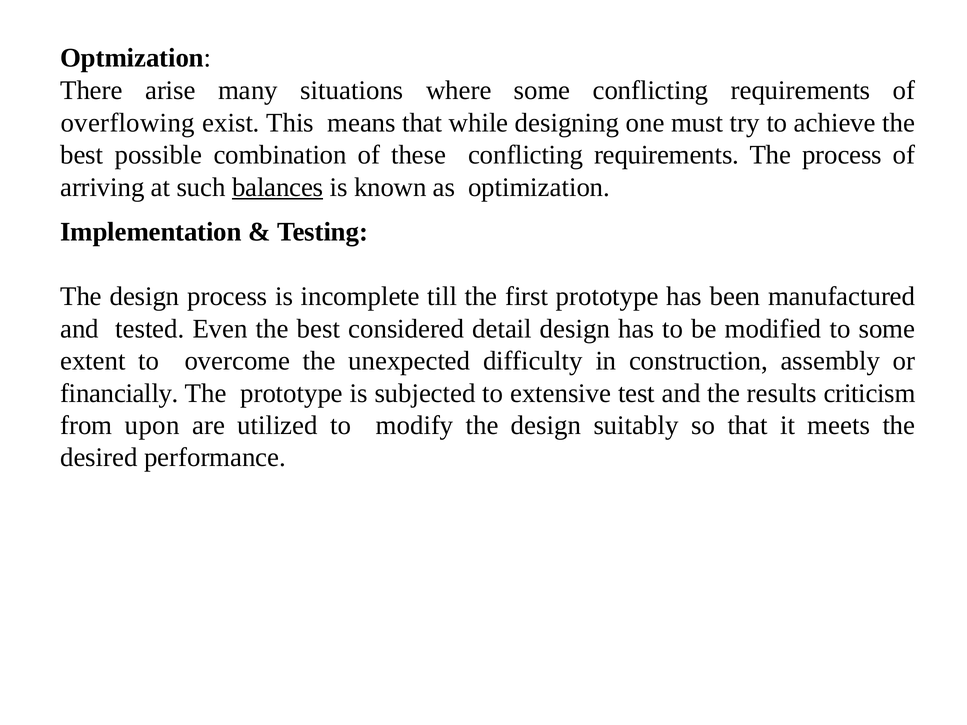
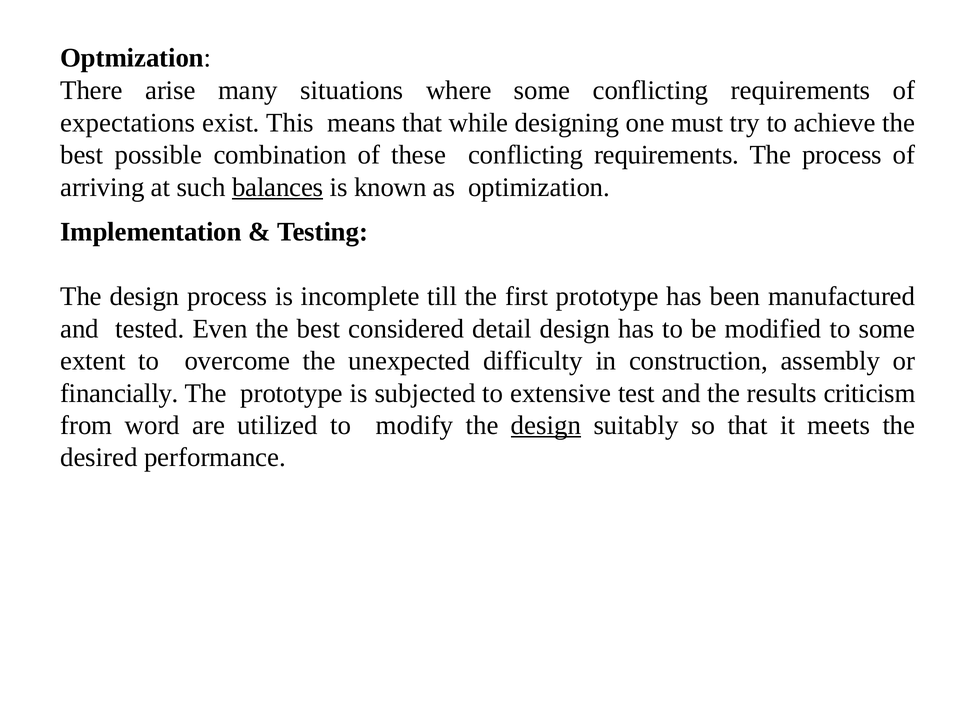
overflowing: overflowing -> expectations
upon: upon -> word
design at (546, 426) underline: none -> present
